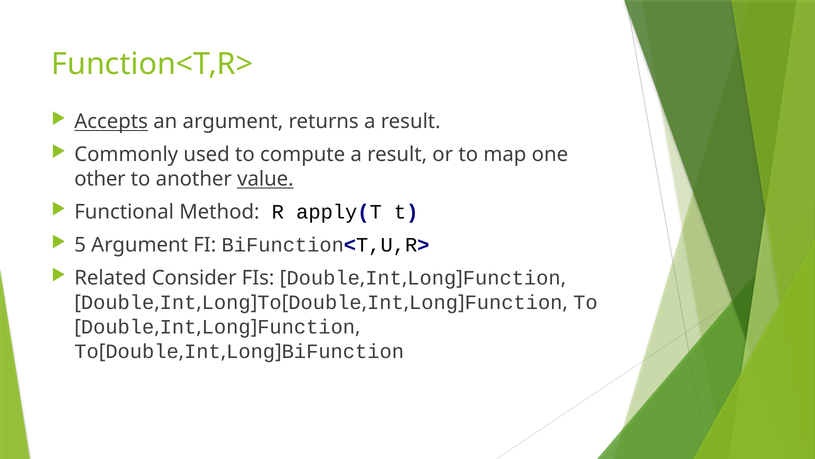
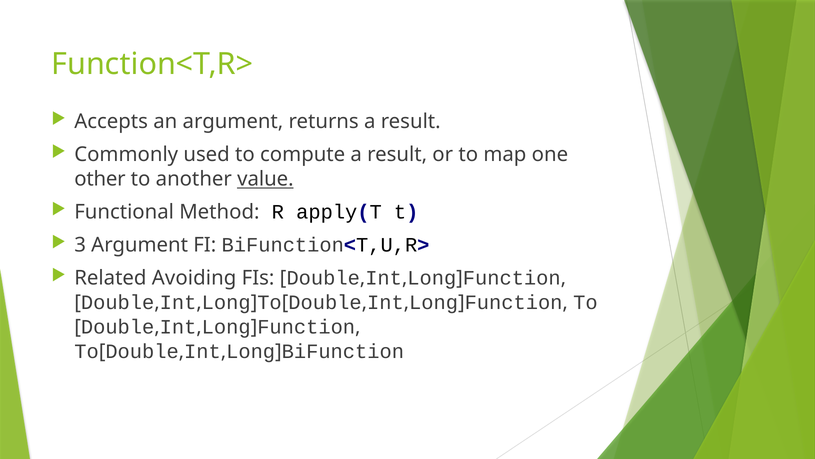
Accepts underline: present -> none
5: 5 -> 3
Consider: Consider -> Avoiding
